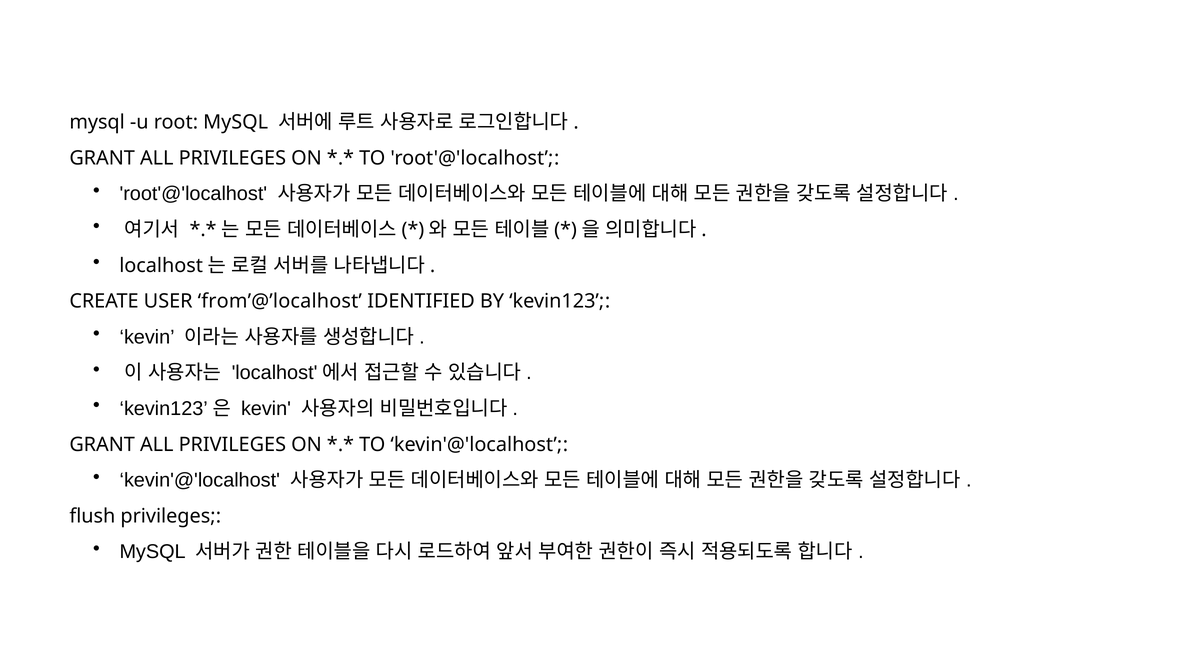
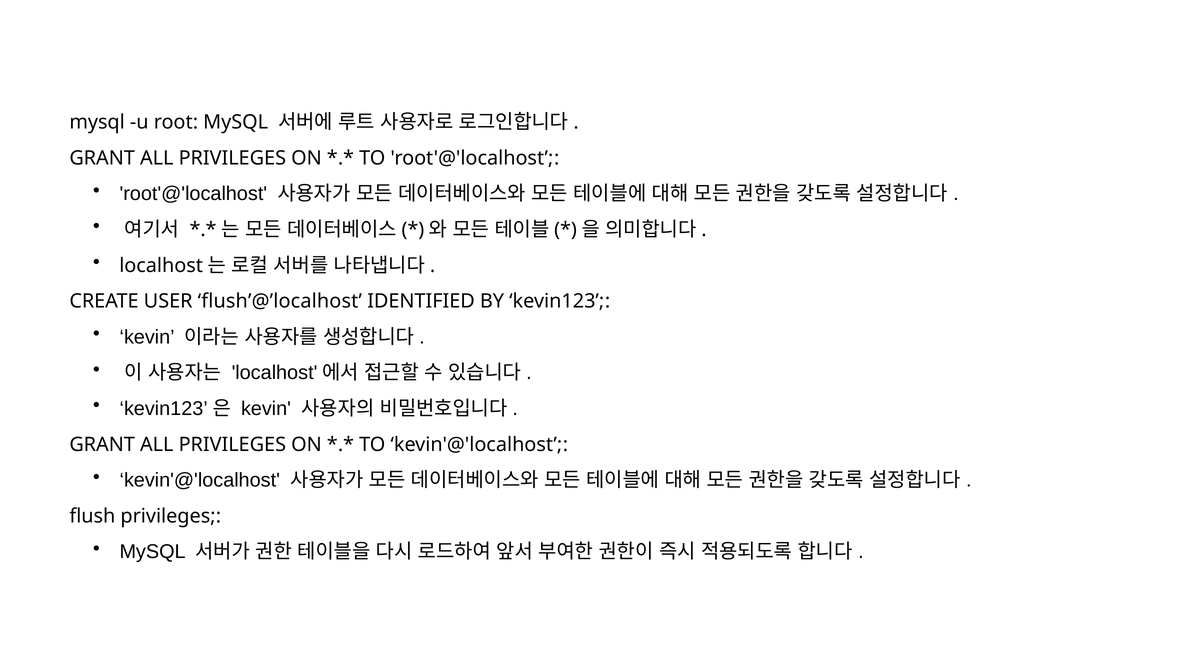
from’@’localhost: from’@’localhost -> flush’@’localhost
